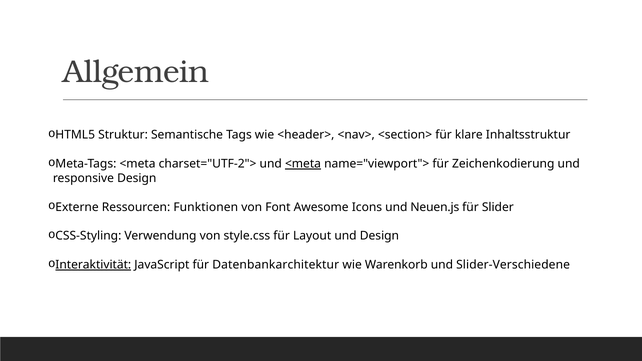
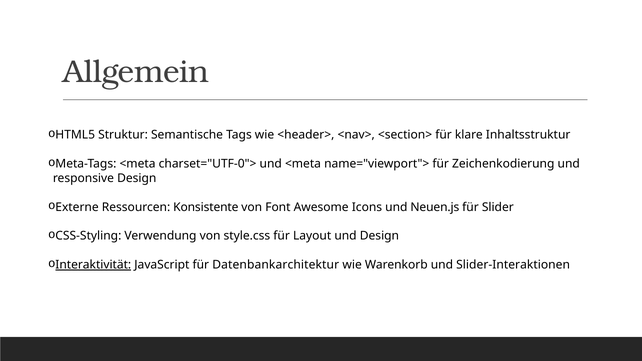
charset="UTF-2">: charset="UTF-2"> -> charset="UTF-0">
<meta at (303, 164) underline: present -> none
Funktionen: Funktionen -> Konsistente
Slider-Verschiedene: Slider-Verschiedene -> Slider-Interaktionen
